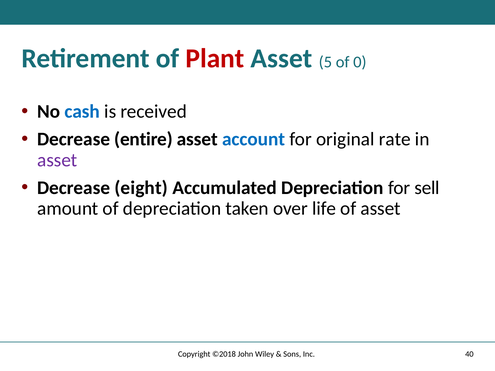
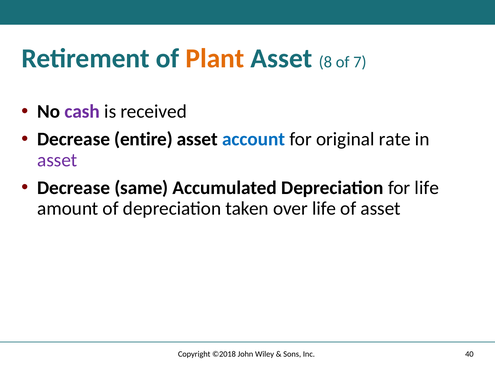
Plant colour: red -> orange
5: 5 -> 8
0: 0 -> 7
cash colour: blue -> purple
eight: eight -> same
for sell: sell -> life
